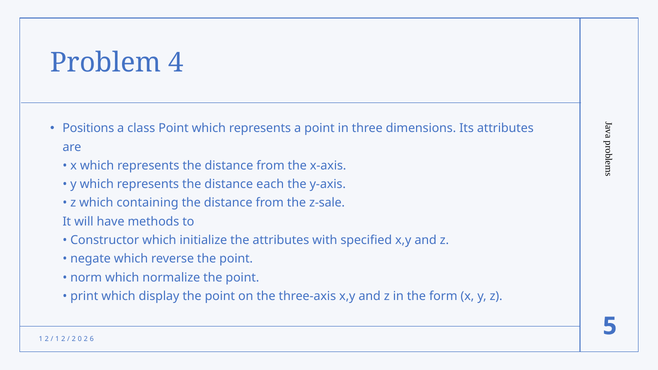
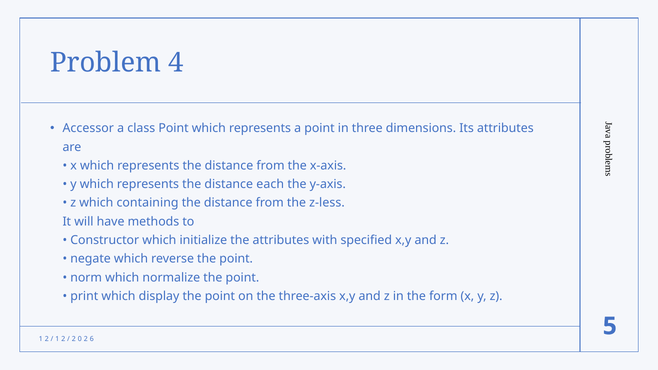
Positions: Positions -> Accessor
z-sale: z-sale -> z-less
